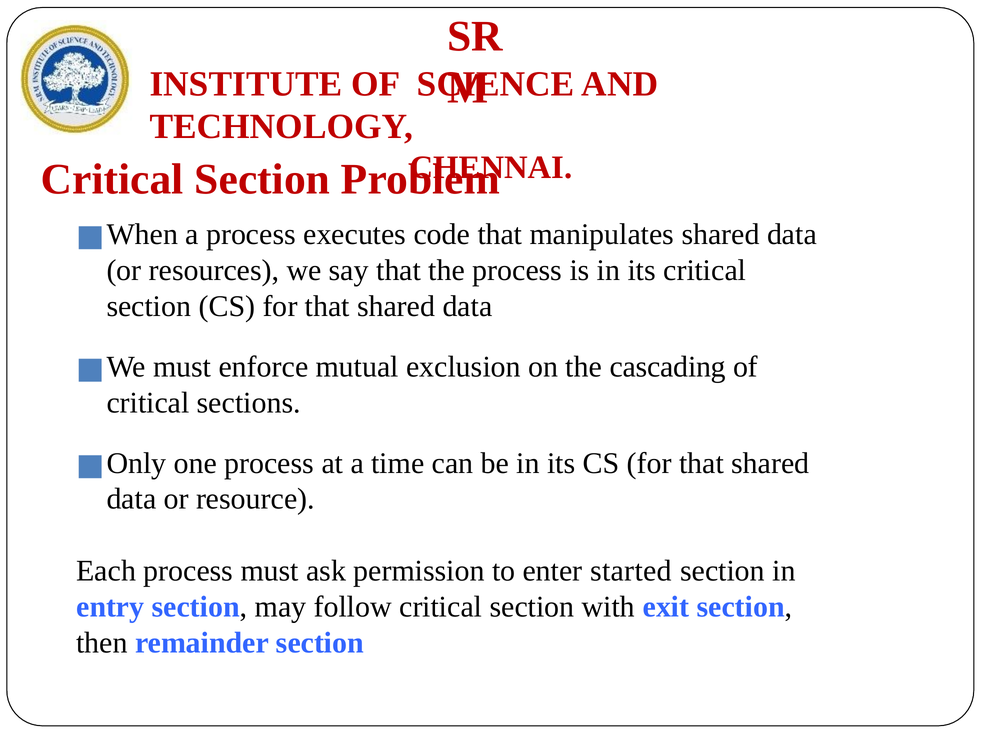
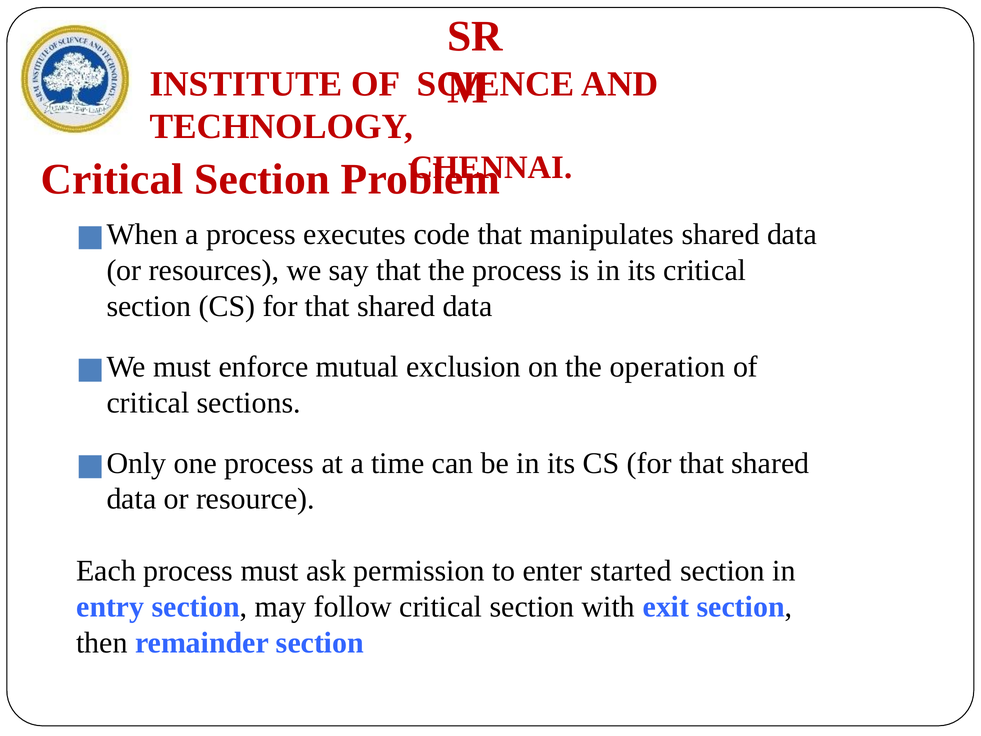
cascading: cascading -> operation
